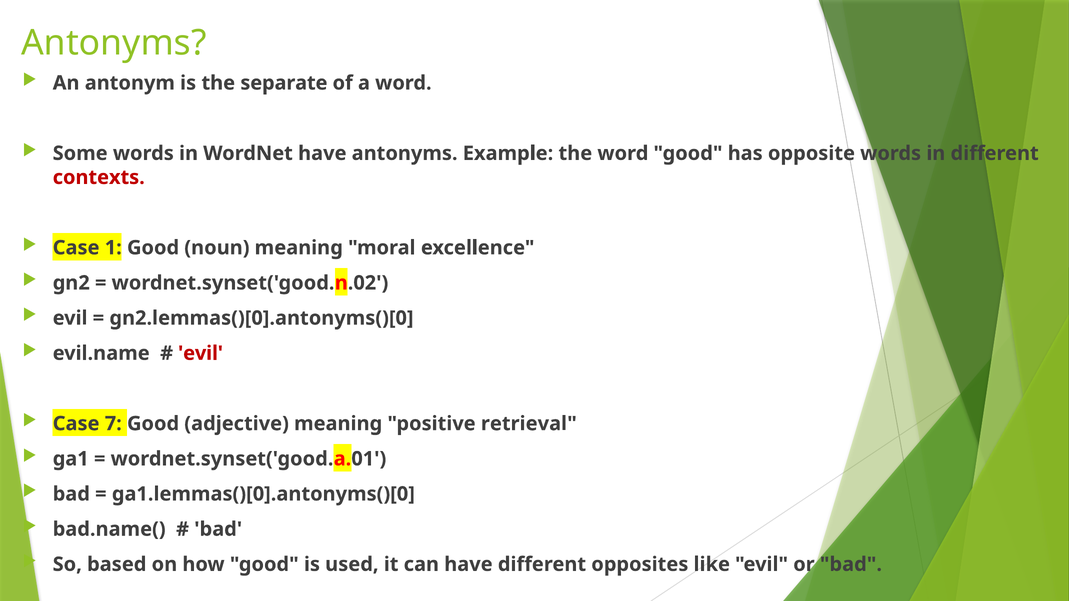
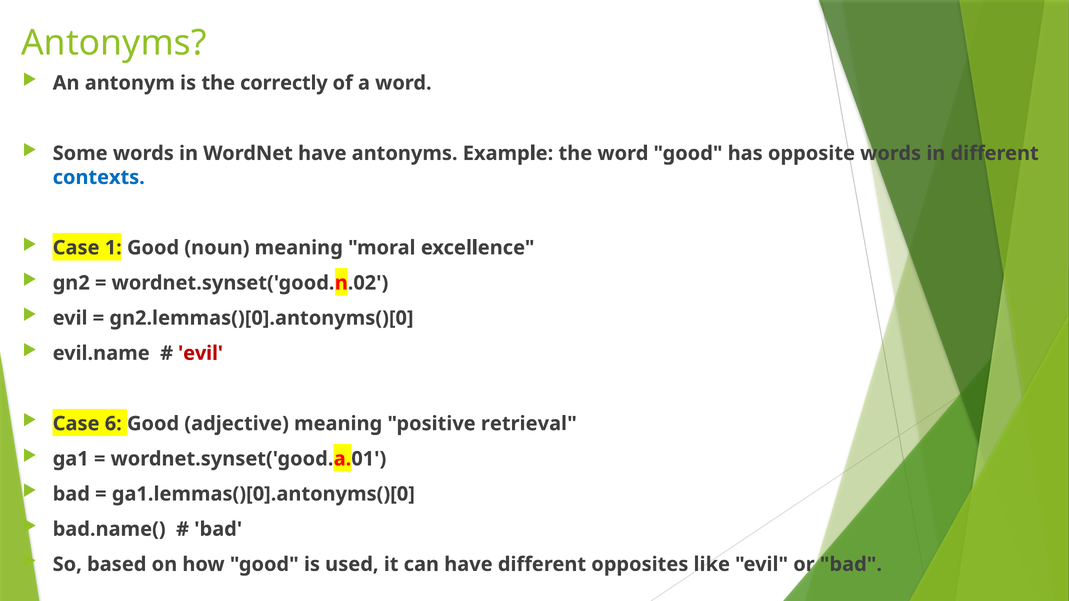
separate: separate -> correctly
contexts colour: red -> blue
7: 7 -> 6
